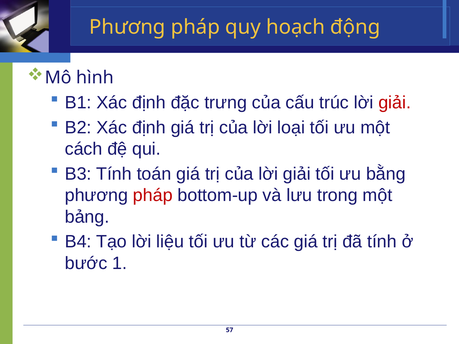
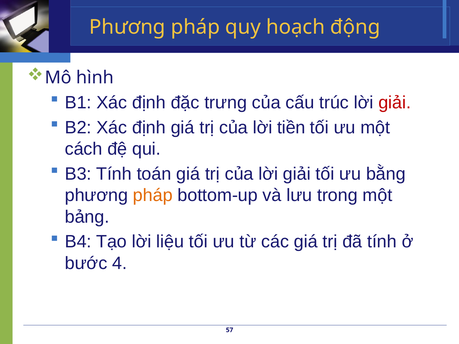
loại: loại -> tiền
pháp at (153, 196) colour: red -> orange
1: 1 -> 4
